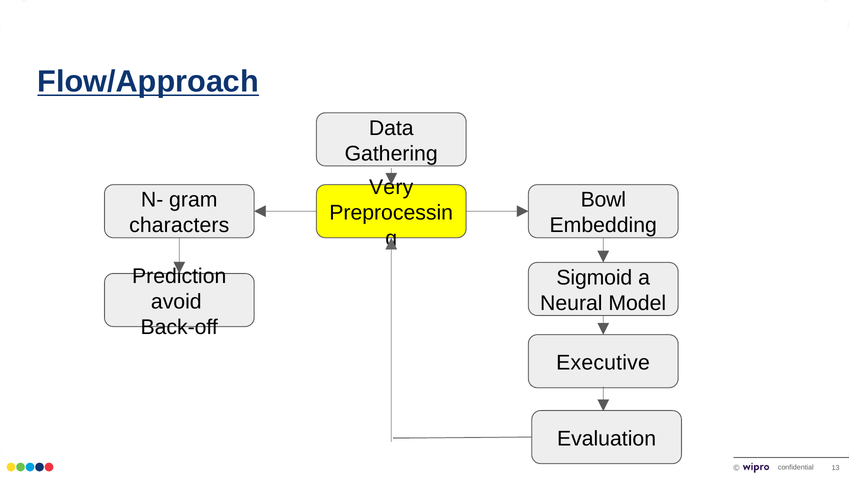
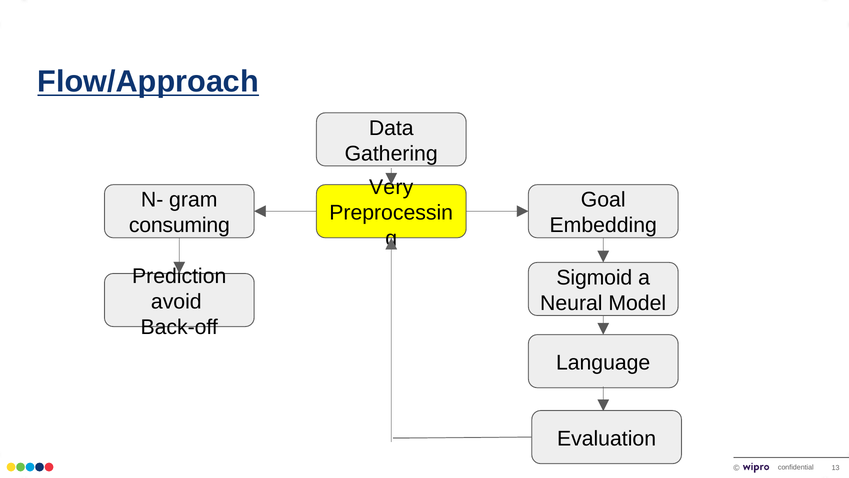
Bowl: Bowl -> Goal
characters: characters -> consuming
Executive: Executive -> Language
